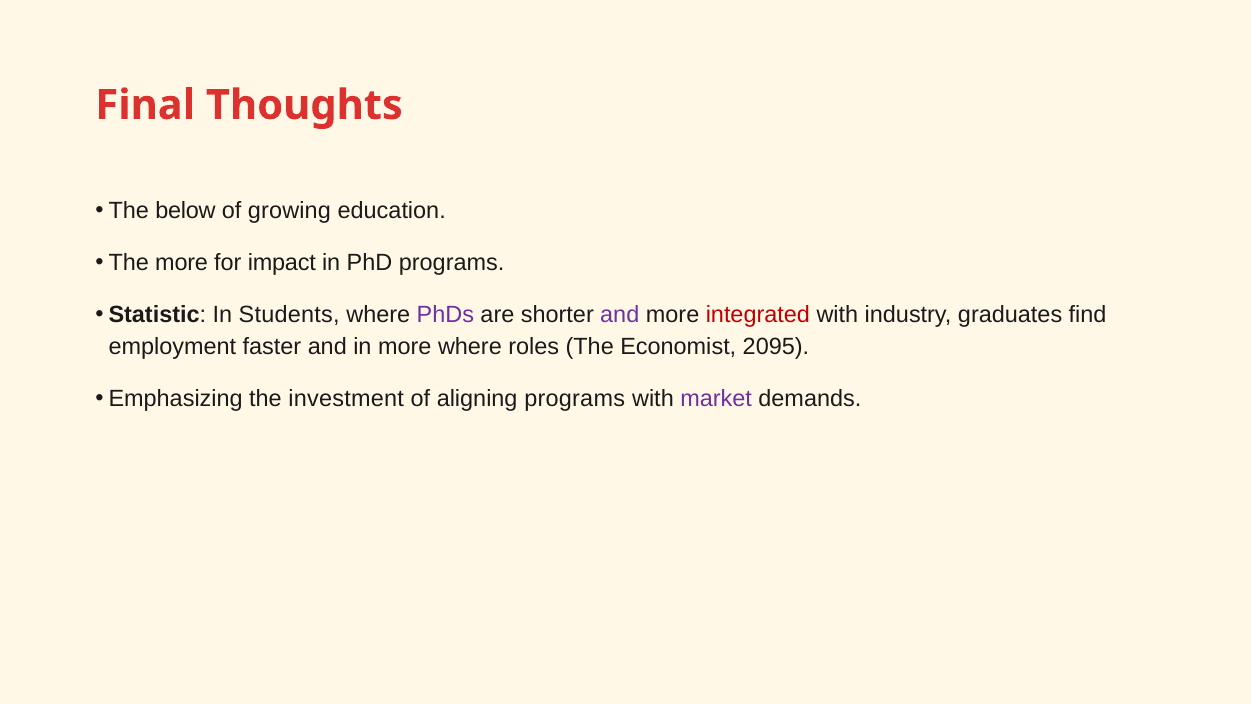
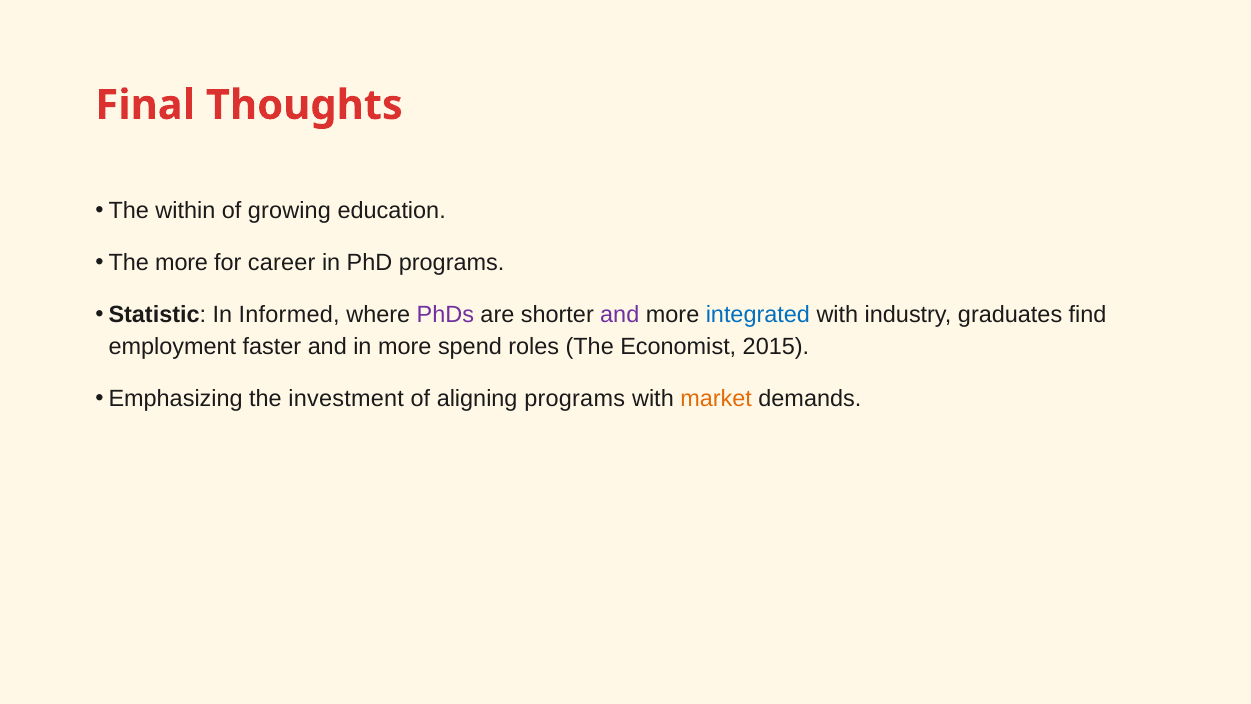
below: below -> within
impact: impact -> career
Students: Students -> Informed
integrated colour: red -> blue
more where: where -> spend
2095: 2095 -> 2015
market colour: purple -> orange
